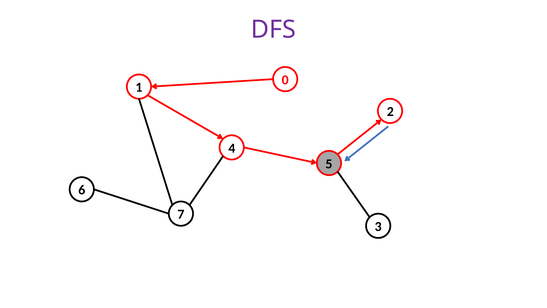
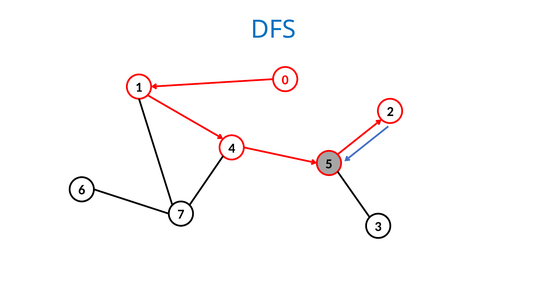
DFS colour: purple -> blue
